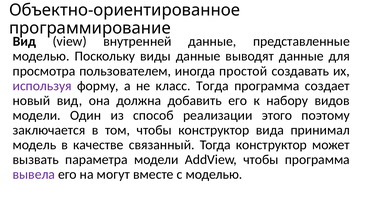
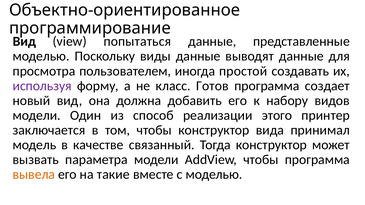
внутренней: внутренней -> попытаться
класс Тогда: Тогда -> Готов
поэтому: поэтому -> принтер
вывела colour: purple -> orange
могут: могут -> такие
